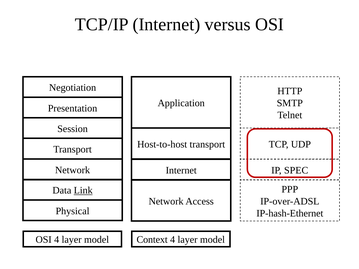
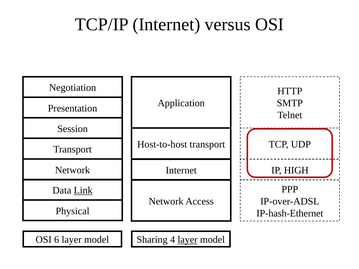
SPEC: SPEC -> HIGH
OSI 4: 4 -> 6
Context: Context -> Sharing
layer at (188, 240) underline: none -> present
